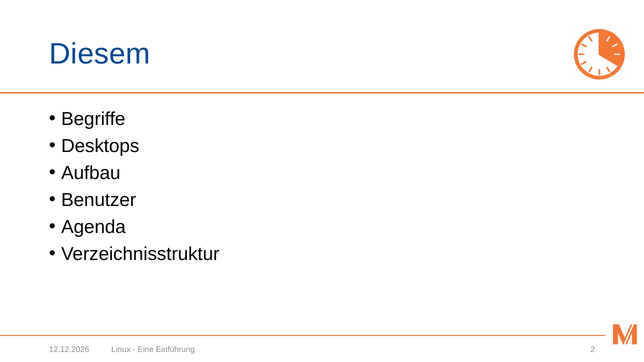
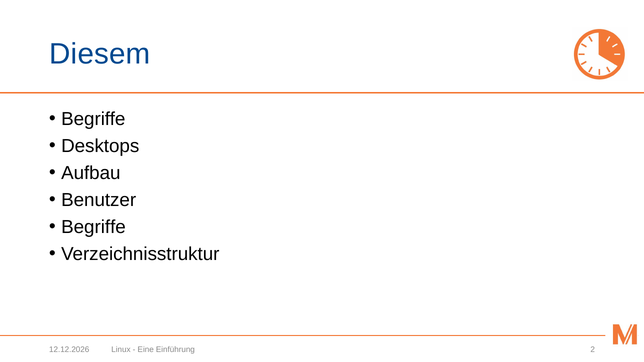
Agenda at (93, 227): Agenda -> Begriffe
